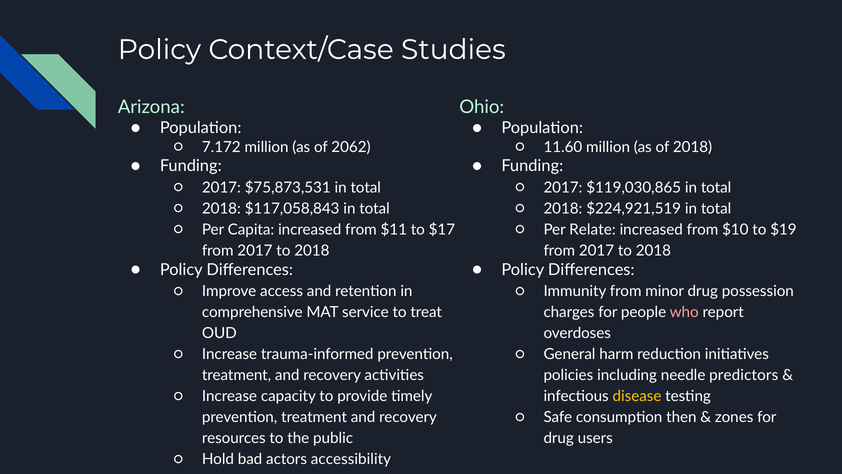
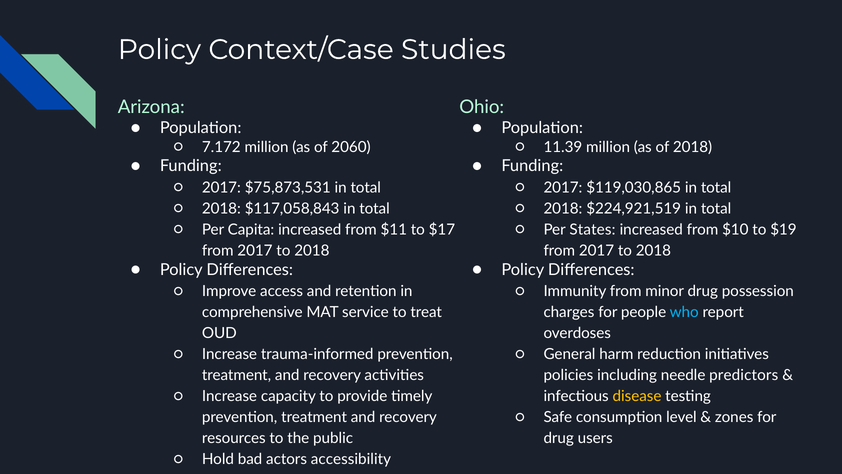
2062: 2062 -> 2060
11.60: 11.60 -> 11.39
Relate: Relate -> States
who colour: pink -> light blue
then: then -> level
